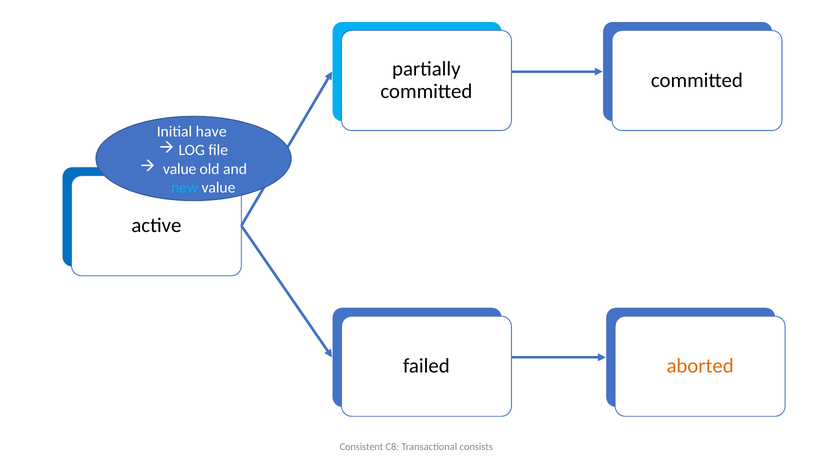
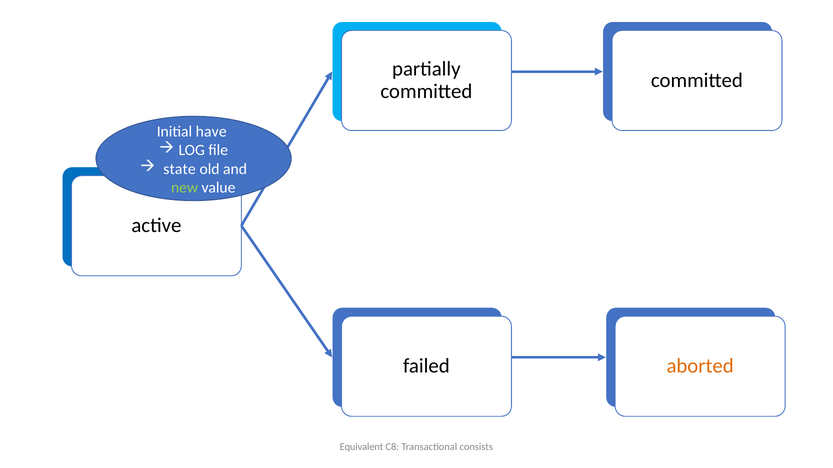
value at (180, 169): value -> state
new colour: light blue -> light green
Consistent: Consistent -> Equivalent
